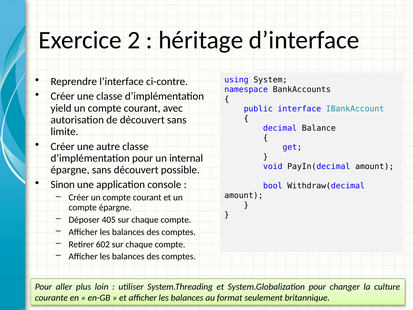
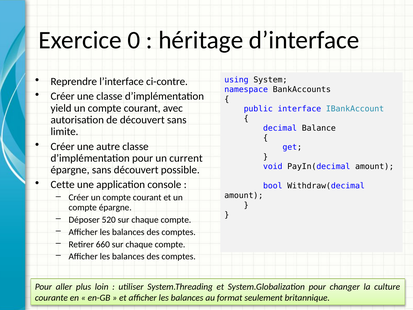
2: 2 -> 0
internal: internal -> current
Sinon: Sinon -> Cette
405: 405 -> 520
602: 602 -> 660
